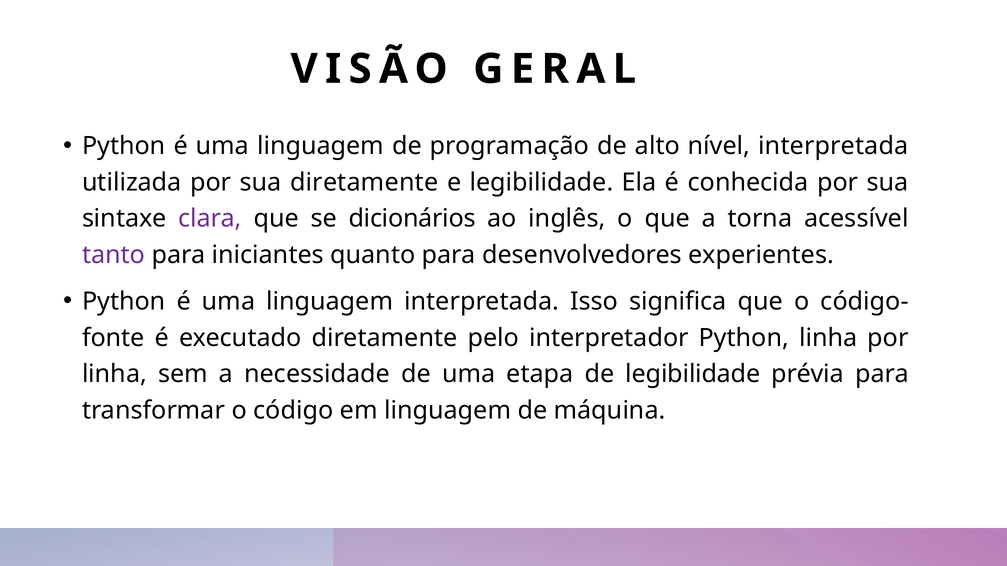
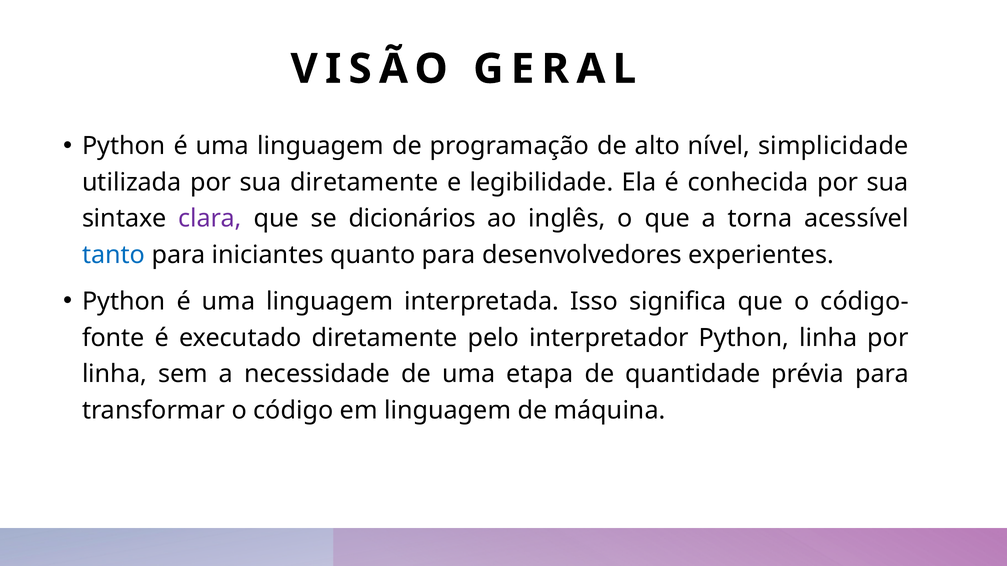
nível interpretada: interpretada -> simplicidade
tanto colour: purple -> blue
de legibilidade: legibilidade -> quantidade
